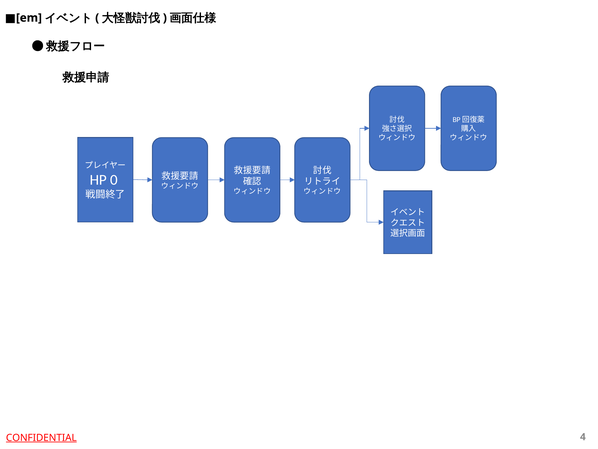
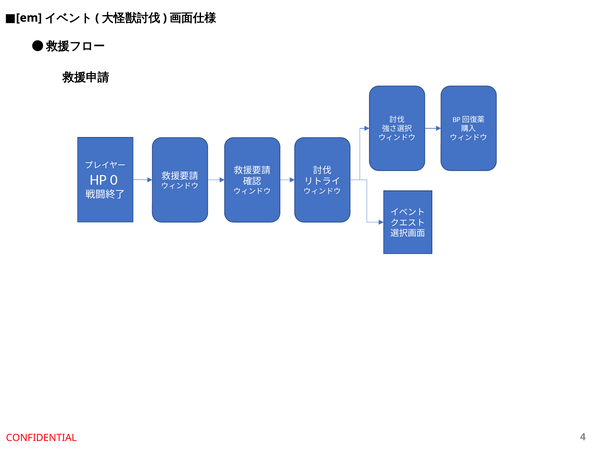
CONFIDENTIAL underline: present -> none
